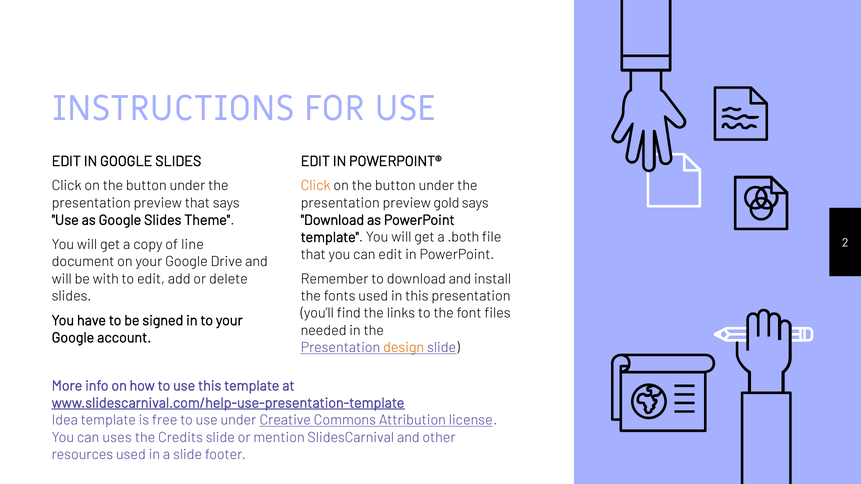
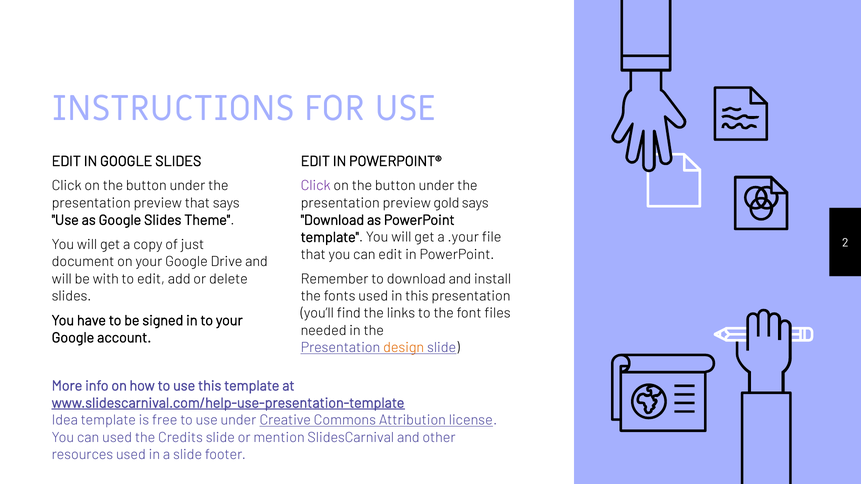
Click at (316, 186) colour: orange -> purple
.both: .both -> .your
line: line -> just
can uses: uses -> used
